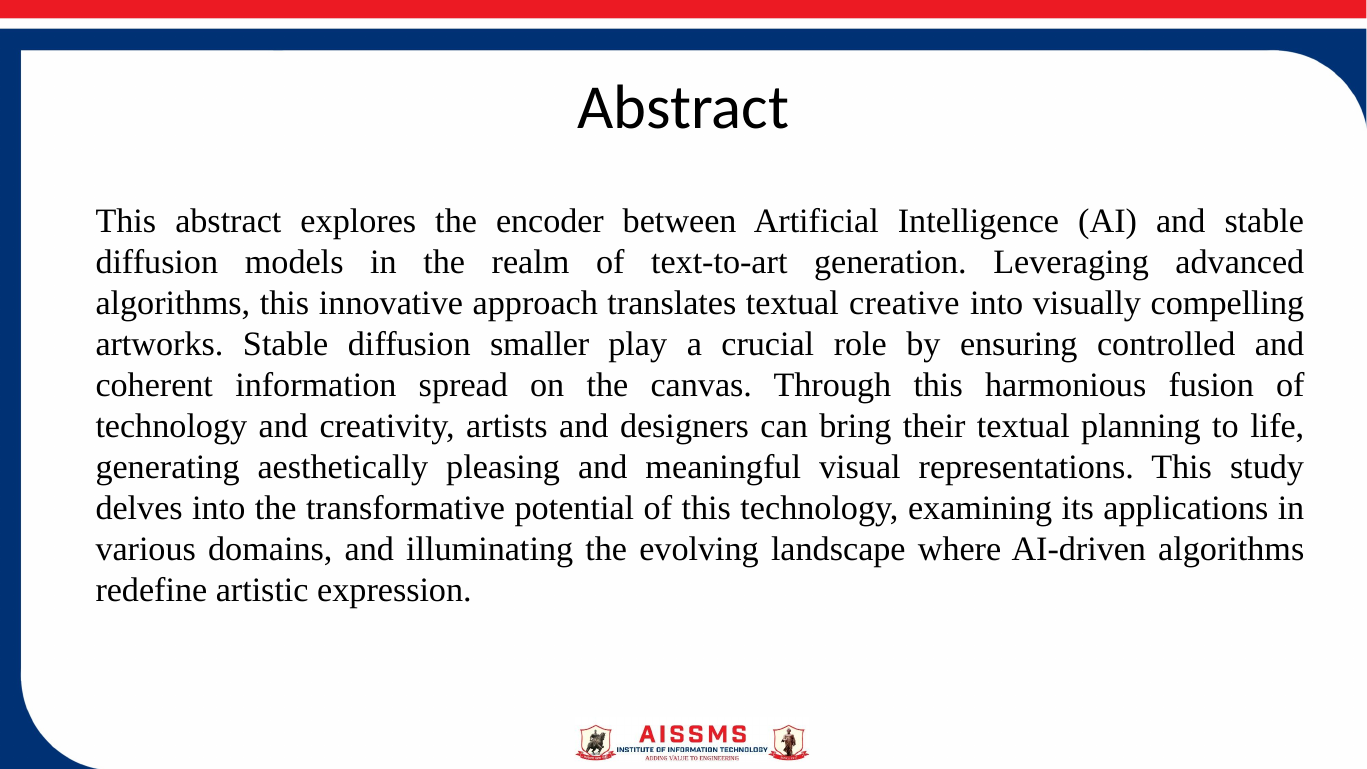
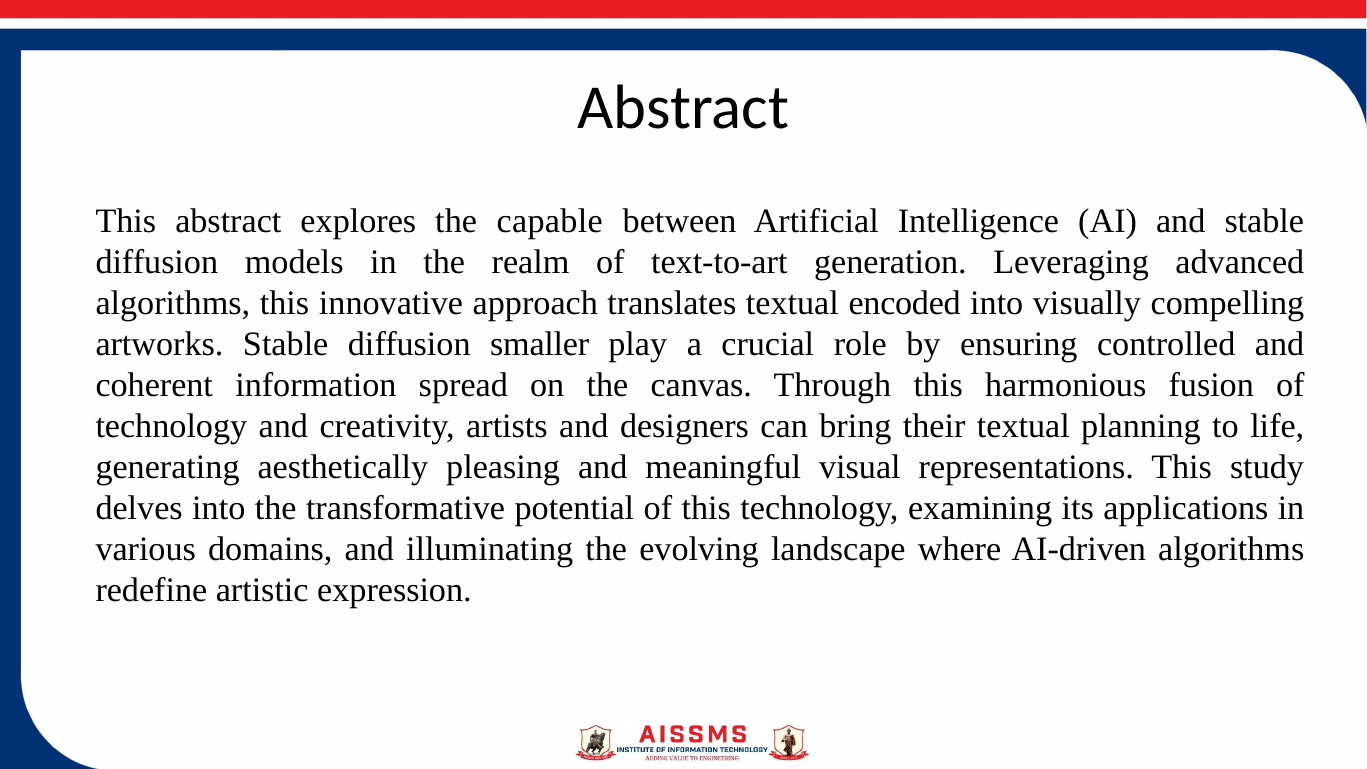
encoder: encoder -> capable
creative: creative -> encoded
